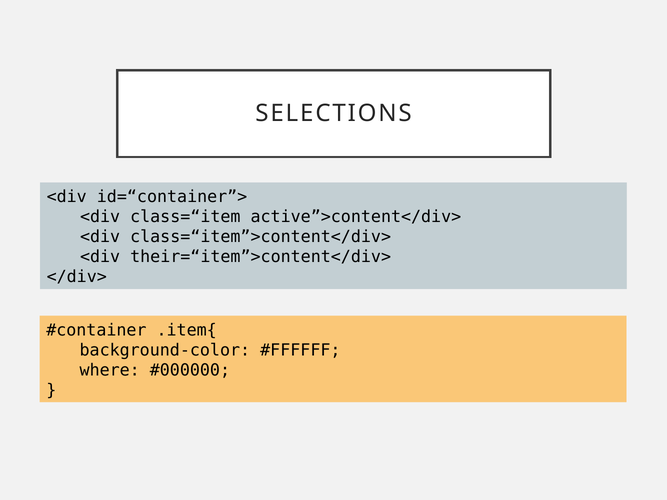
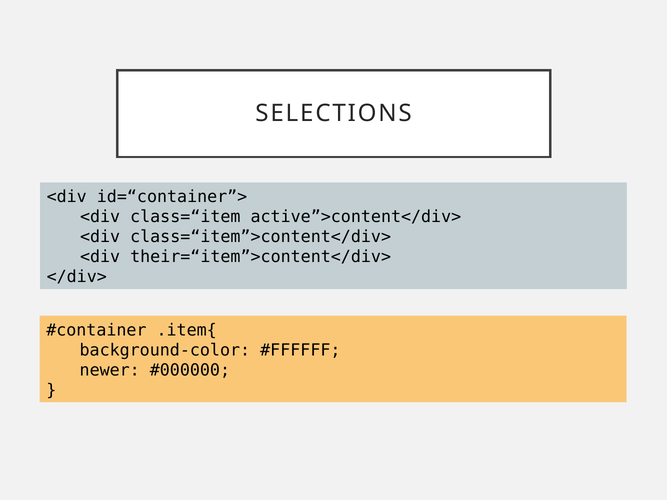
where: where -> newer
